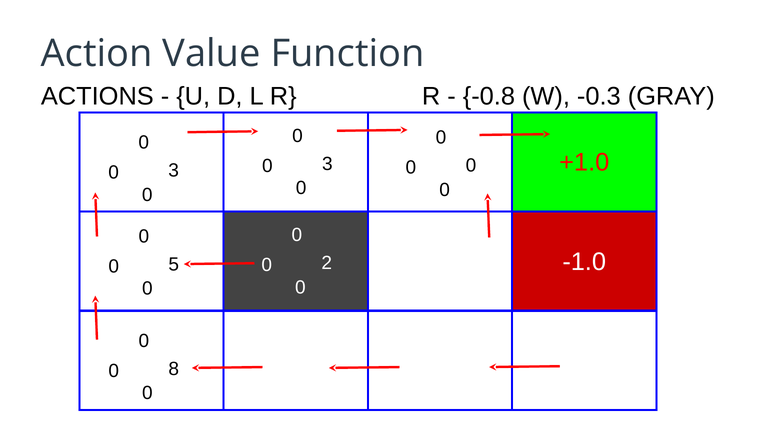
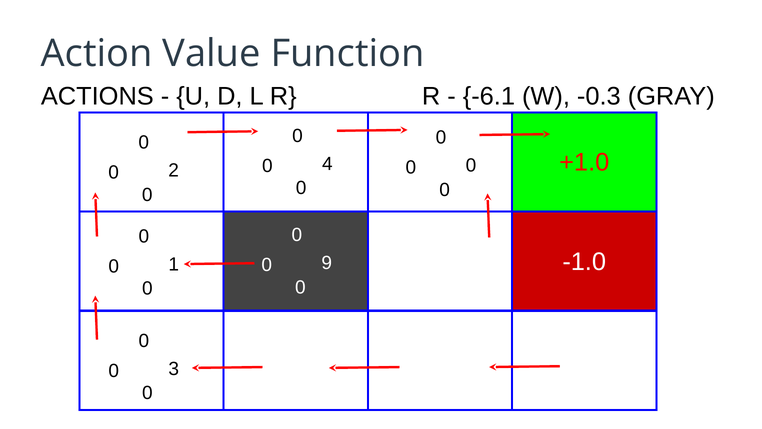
-0.8: -0.8 -> -6.1
3 at (327, 164): 3 -> 4
3 at (174, 170): 3 -> 2
2: 2 -> 9
5: 5 -> 1
8: 8 -> 3
